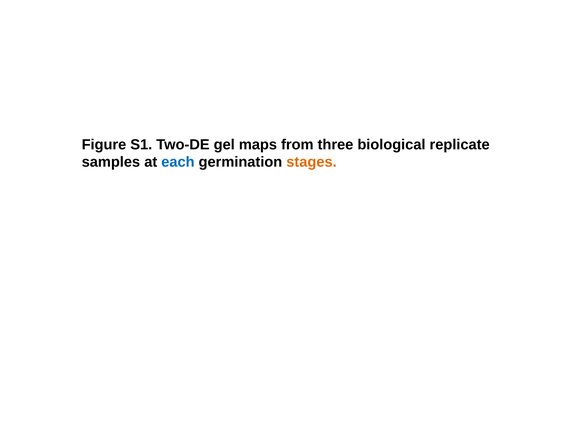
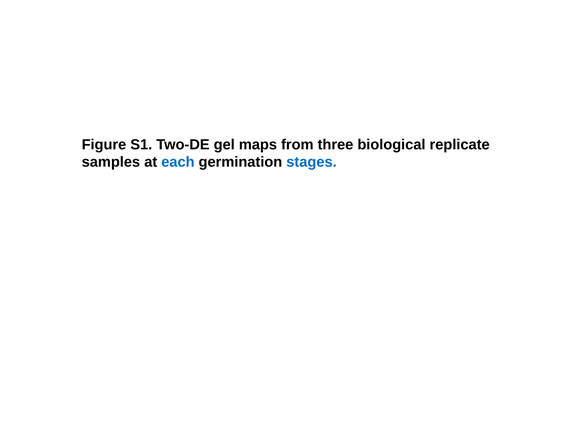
stages colour: orange -> blue
